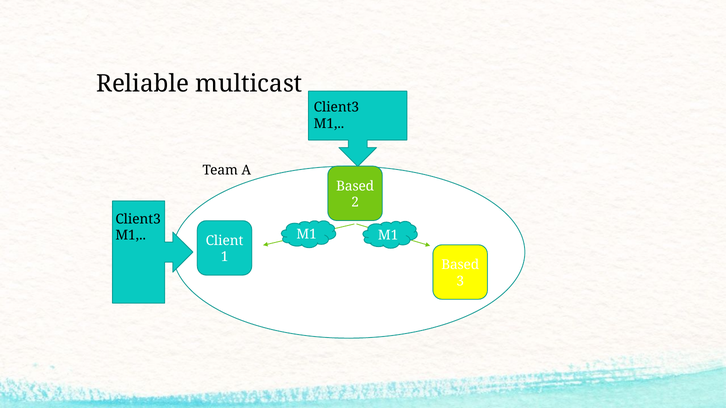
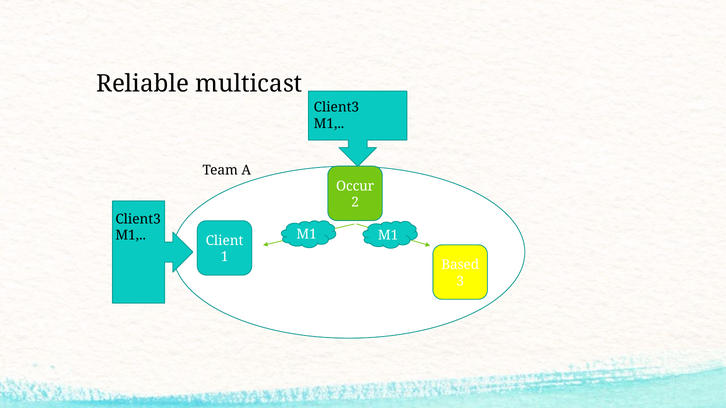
Based at (355, 186): Based -> Occur
